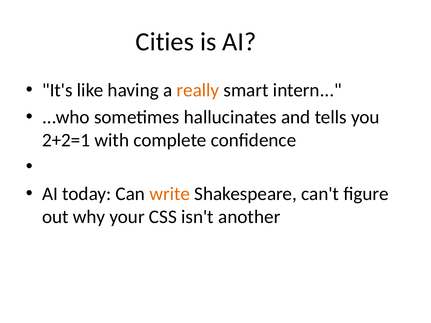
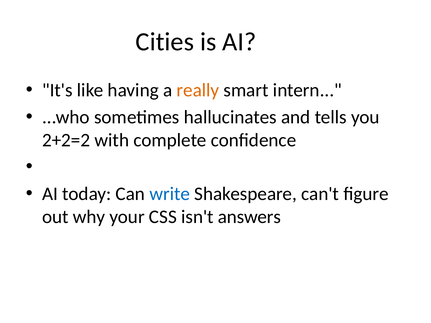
2+2=1: 2+2=1 -> 2+2=2
write colour: orange -> blue
another: another -> answers
